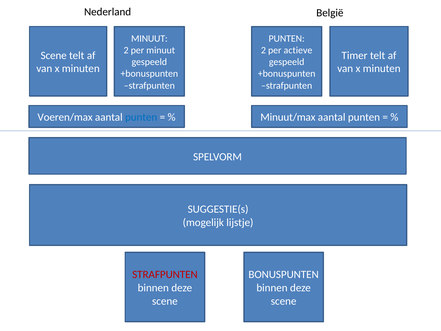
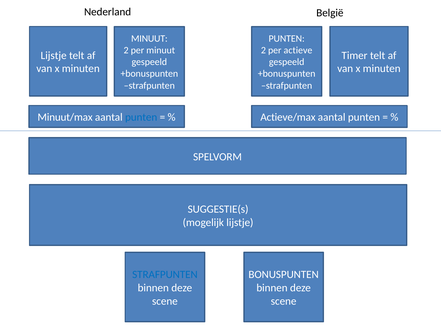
Scene at (54, 55): Scene -> Lijstje
Voeren/max: Voeren/max -> Minuut/max
Minuut/max: Minuut/max -> Actieve/max
STRAFPUNTEN at (165, 274) colour: red -> blue
